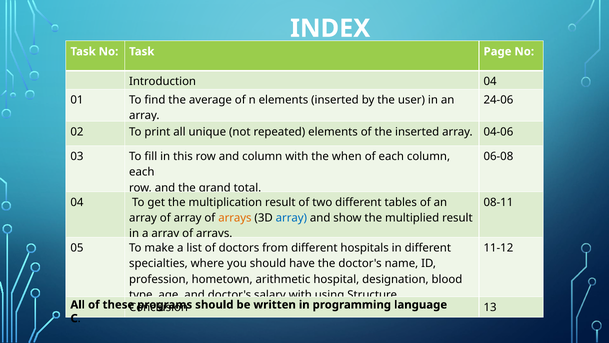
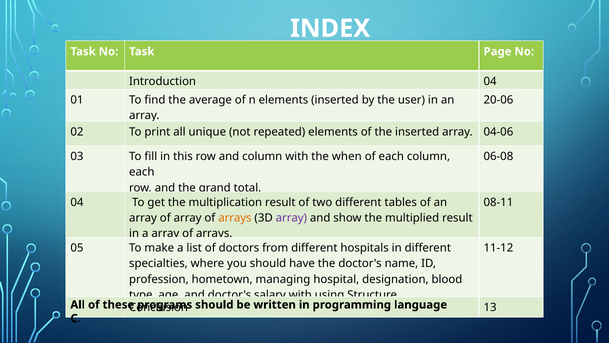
24-06: 24-06 -> 20-06
array at (291, 218) colour: blue -> purple
arithmetic: arithmetic -> managing
